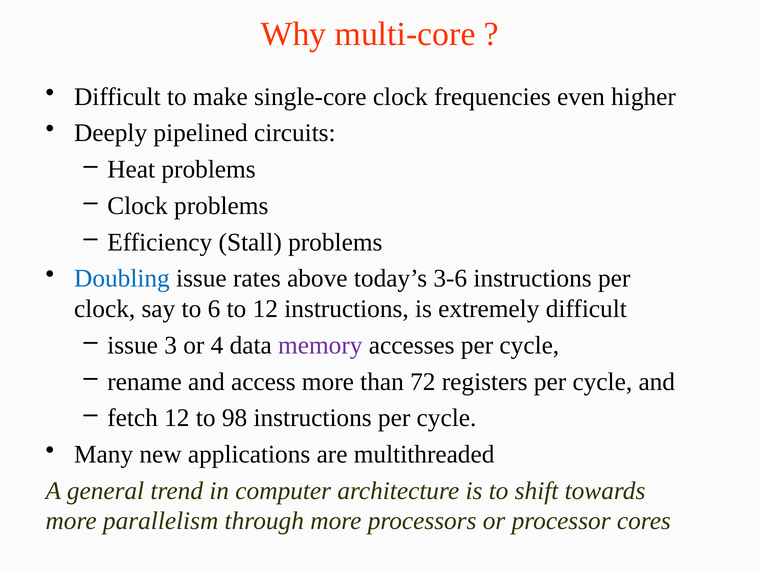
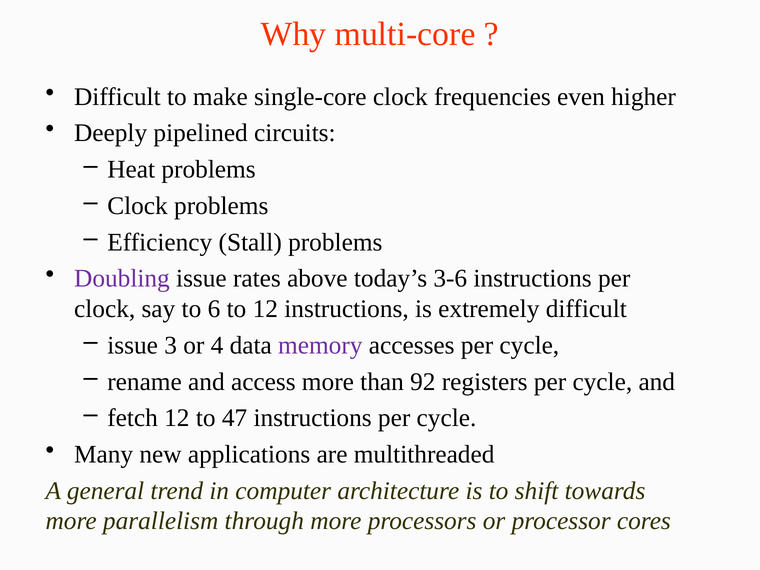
Doubling colour: blue -> purple
72: 72 -> 92
98: 98 -> 47
